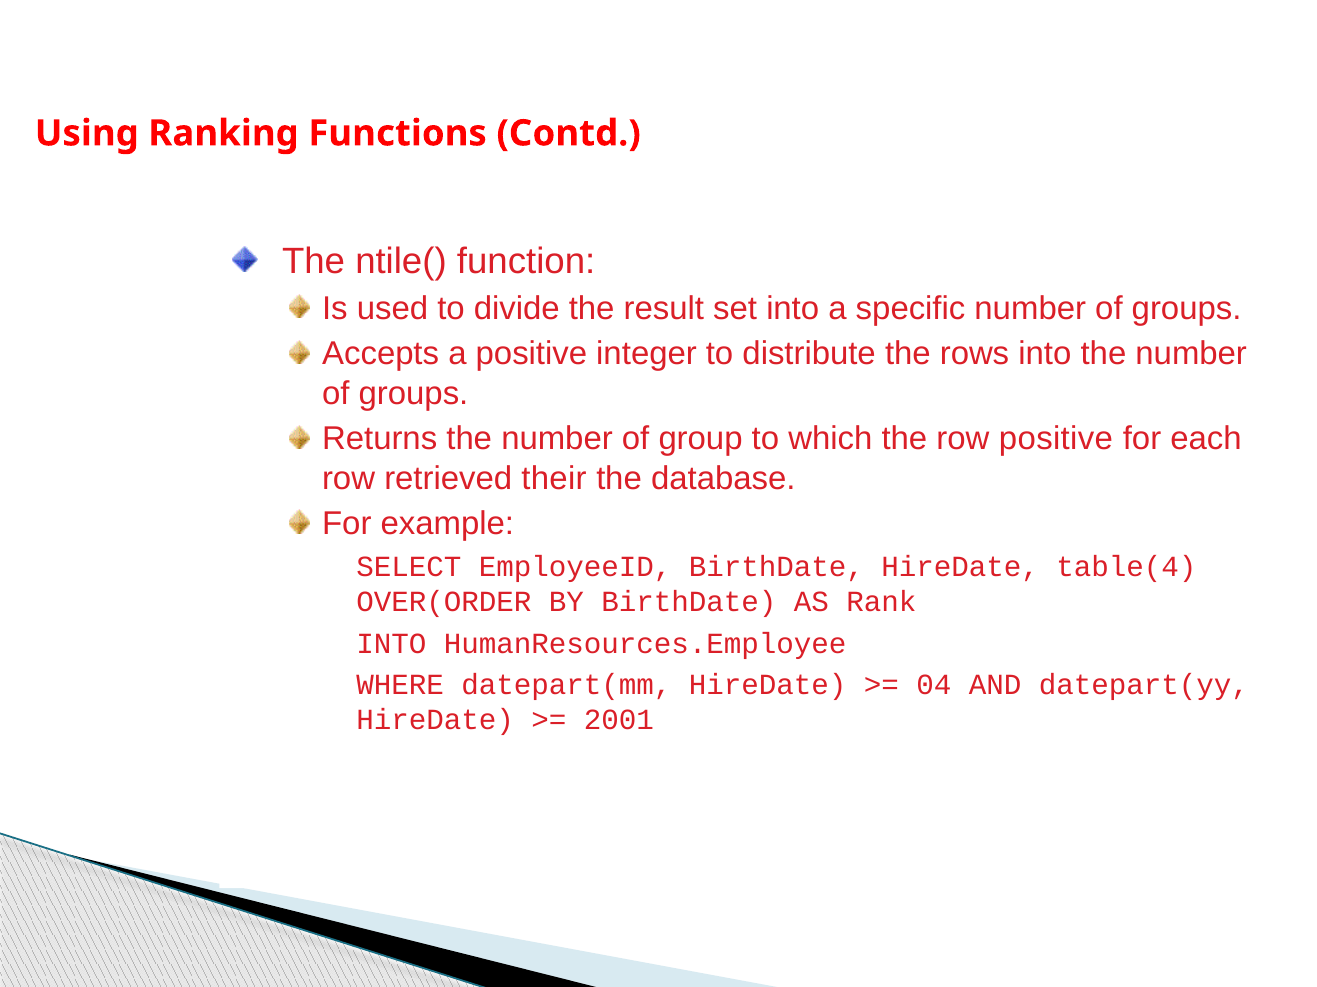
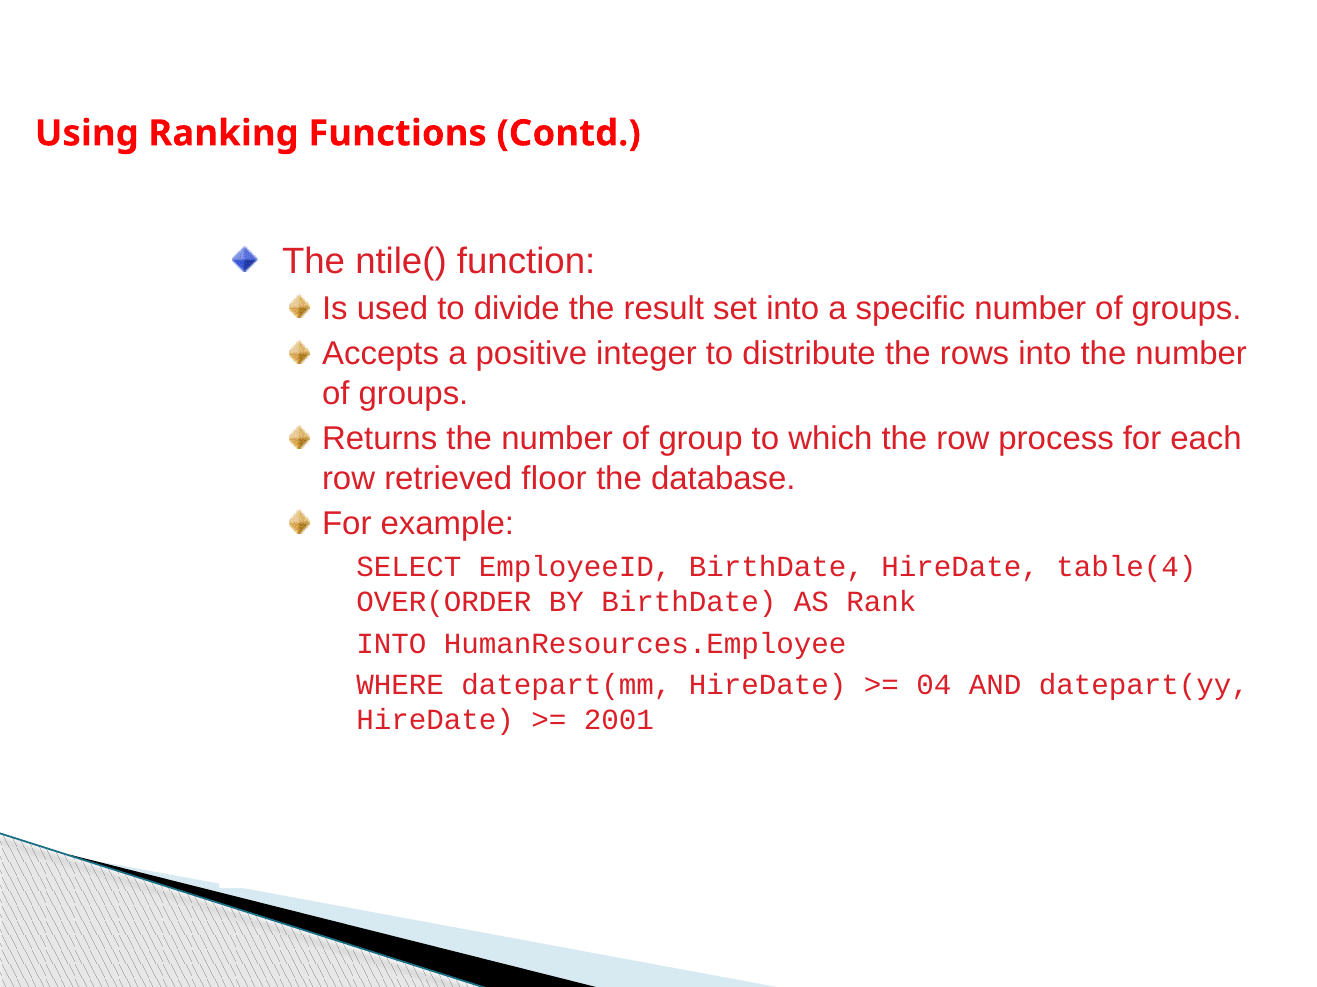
row positive: positive -> process
their: their -> floor
